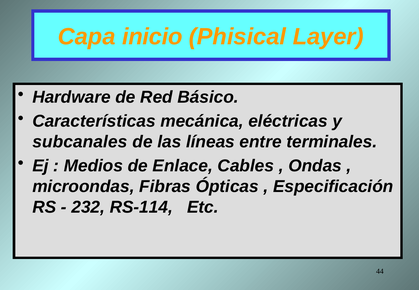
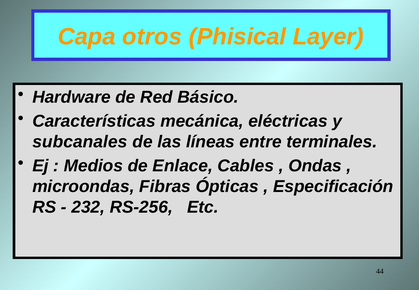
inicio: inicio -> otros
RS-114: RS-114 -> RS-256
